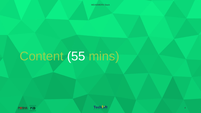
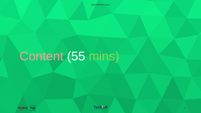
Content colour: light green -> pink
